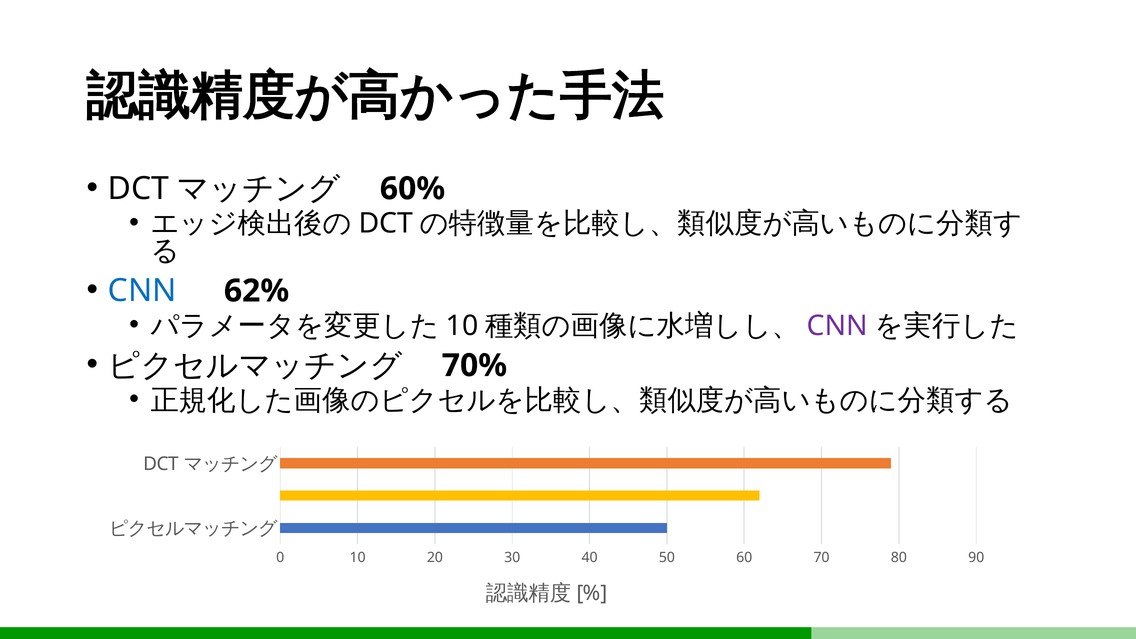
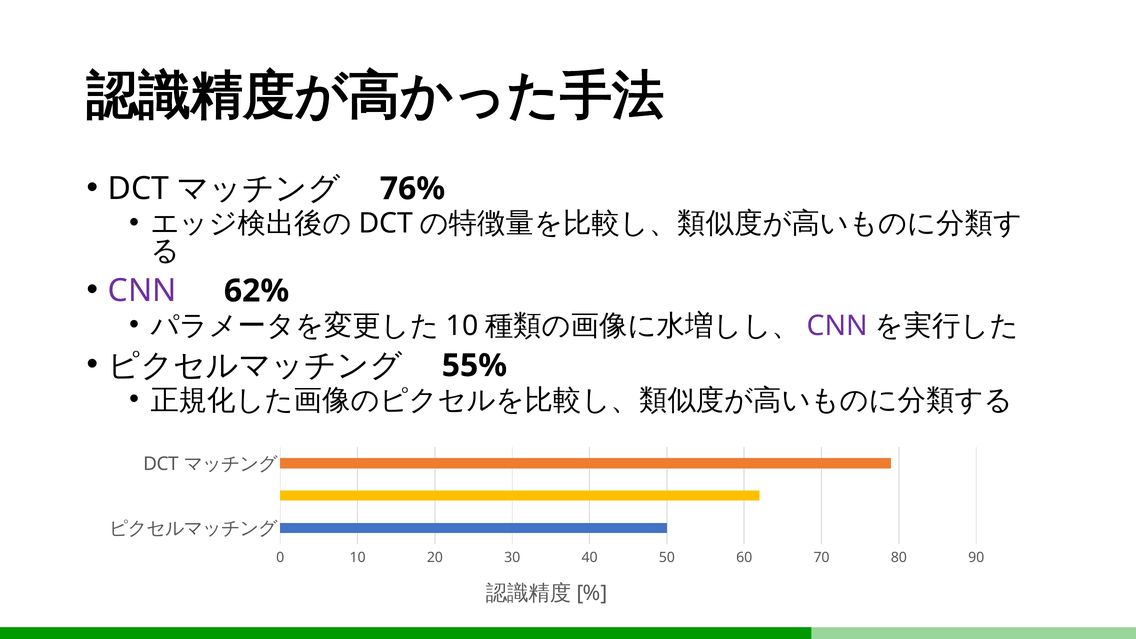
60%: 60% -> 76%
CNN at (142, 291) colour: blue -> purple
70%: 70% -> 55%
